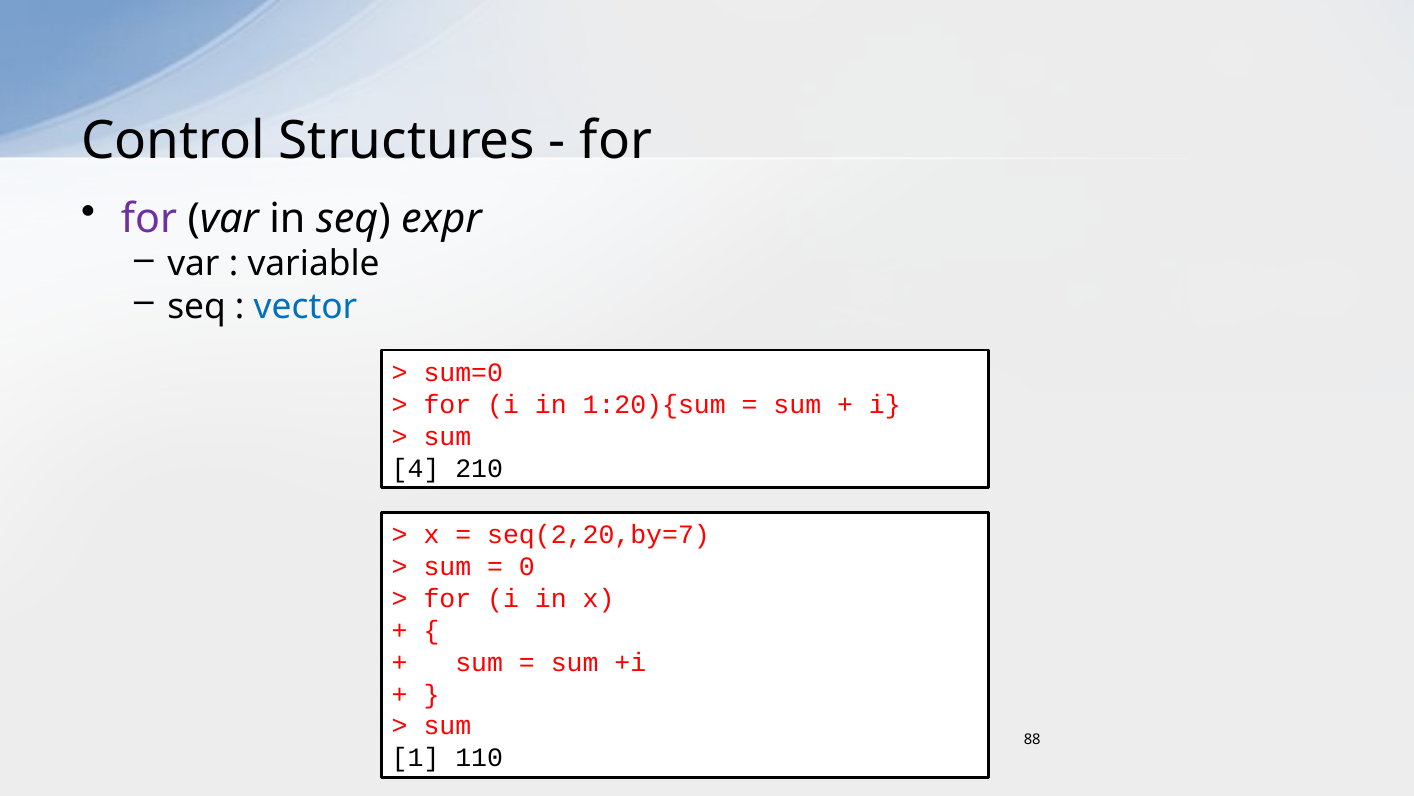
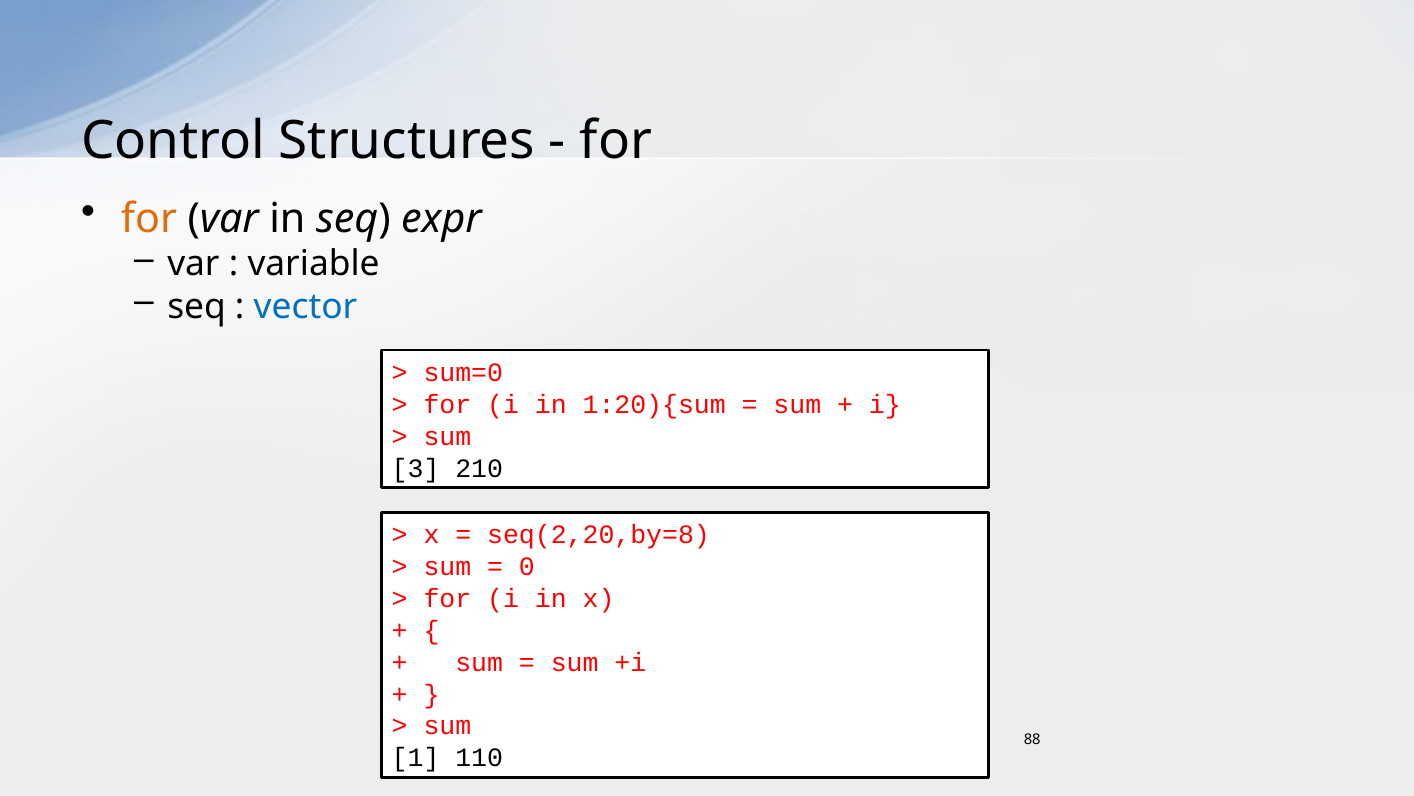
for at (149, 218) colour: purple -> orange
4: 4 -> 3
seq(2,20,by=7: seq(2,20,by=7 -> seq(2,20,by=8
